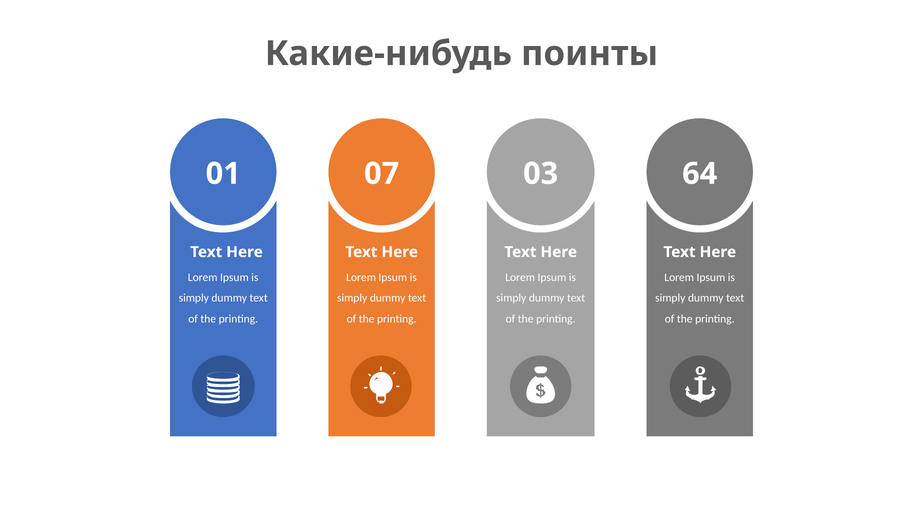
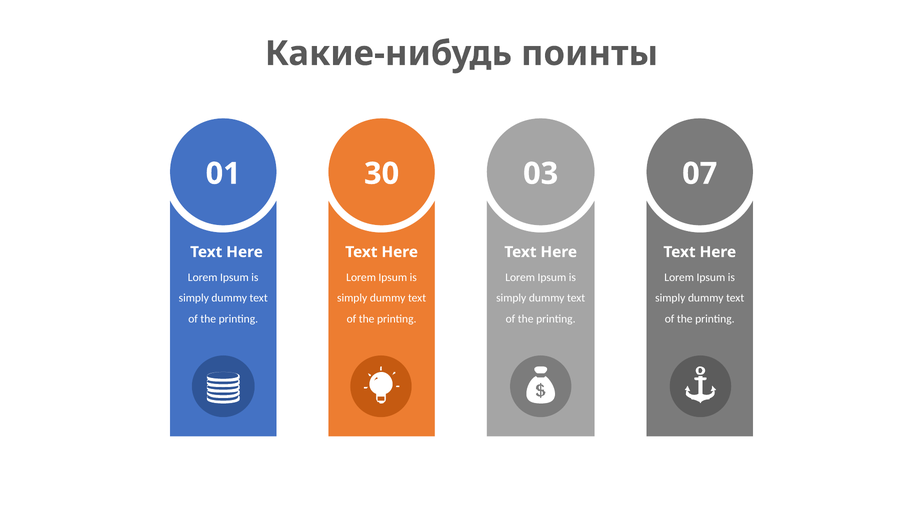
07: 07 -> 30
64: 64 -> 07
